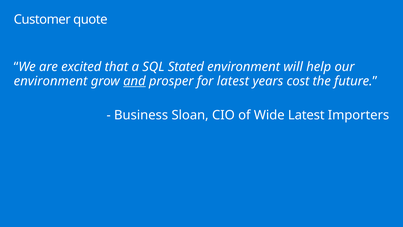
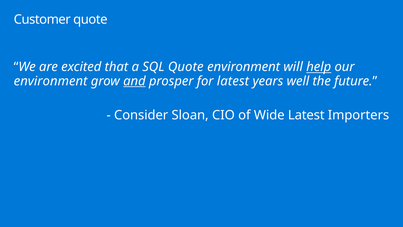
SQL Stated: Stated -> Quote
help underline: none -> present
cost: cost -> well
Business: Business -> Consider
